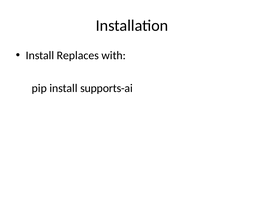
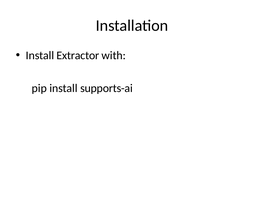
Replaces: Replaces -> Extractor
